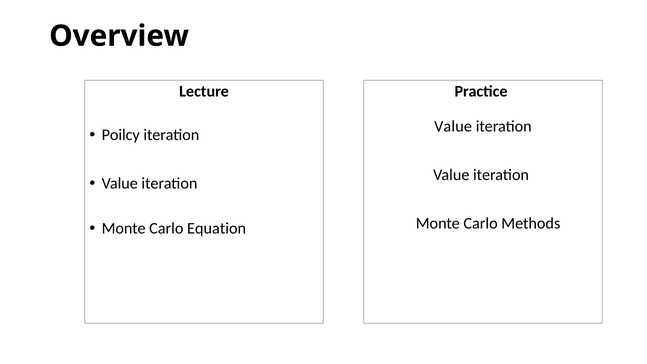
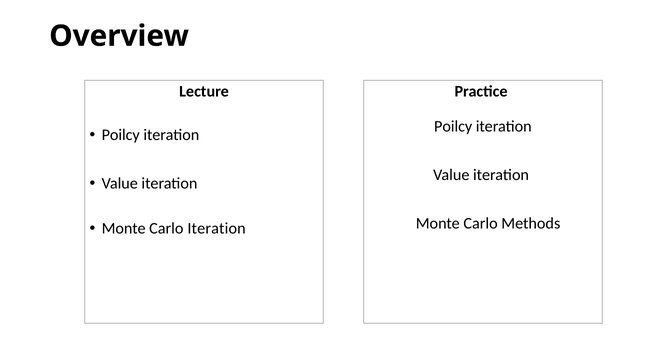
Value at (453, 126): Value -> Poilcy
Carlo Equation: Equation -> Iteration
